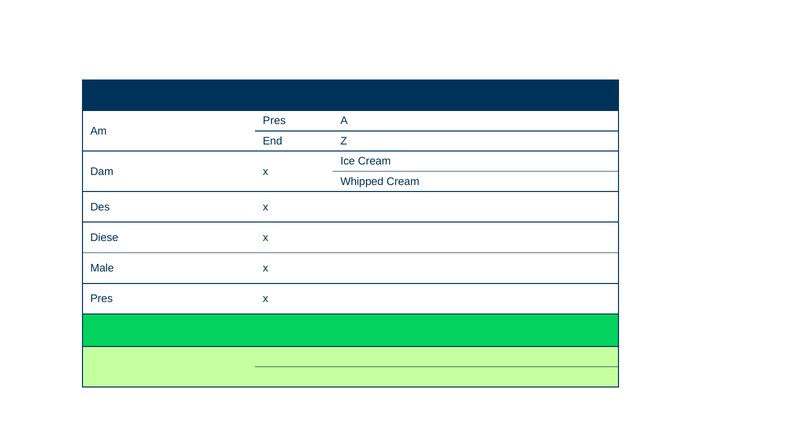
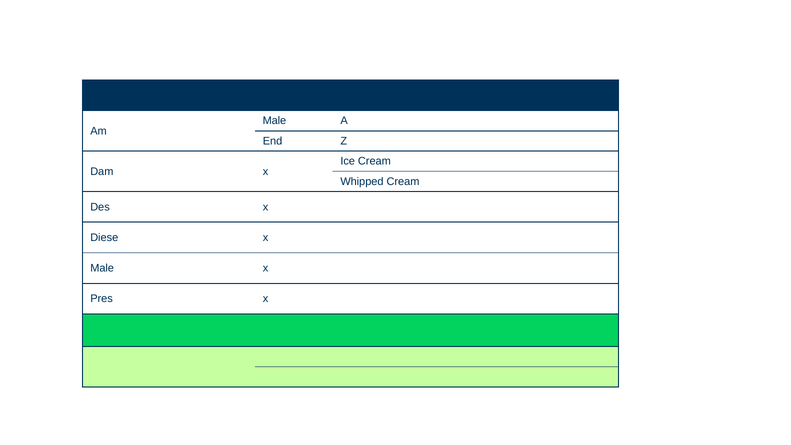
Pres at (274, 121): Pres -> Male
